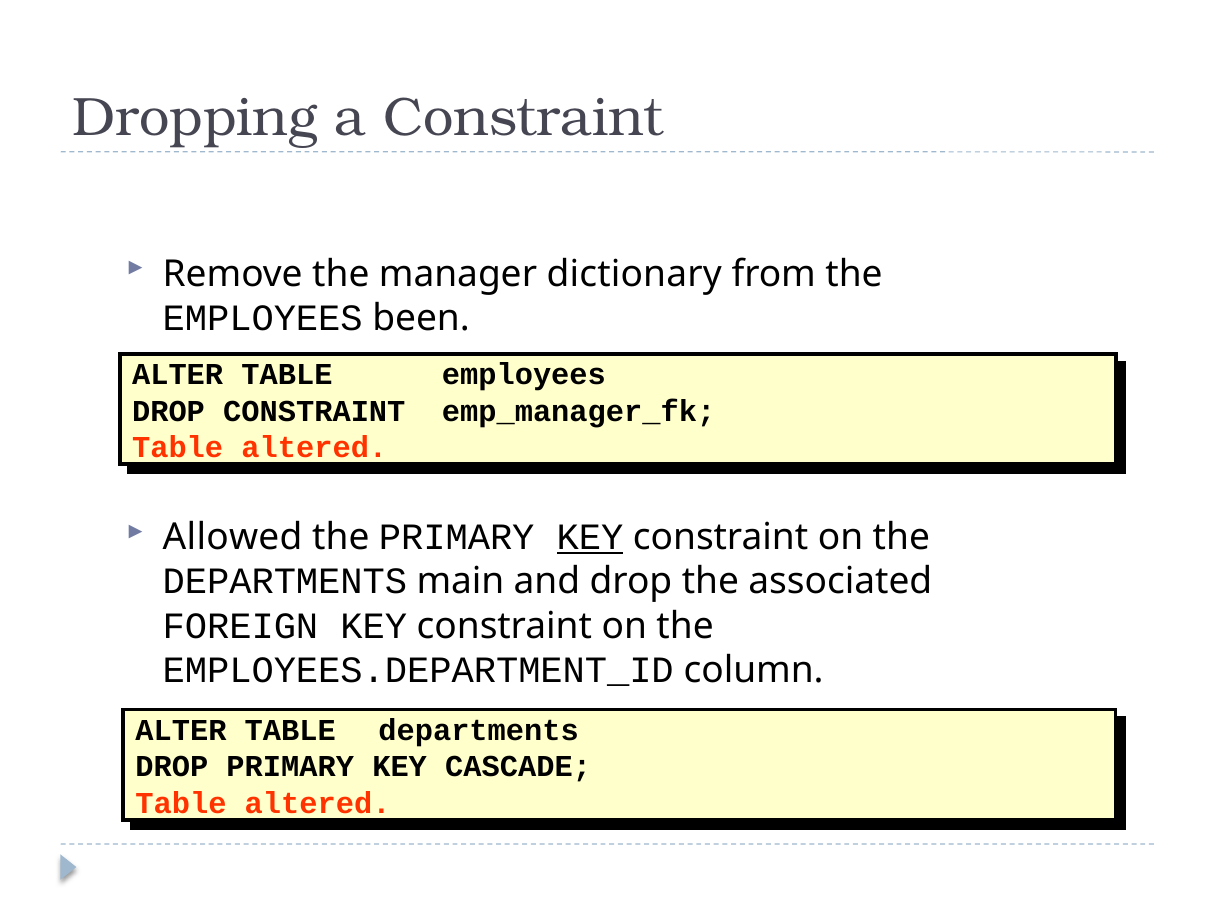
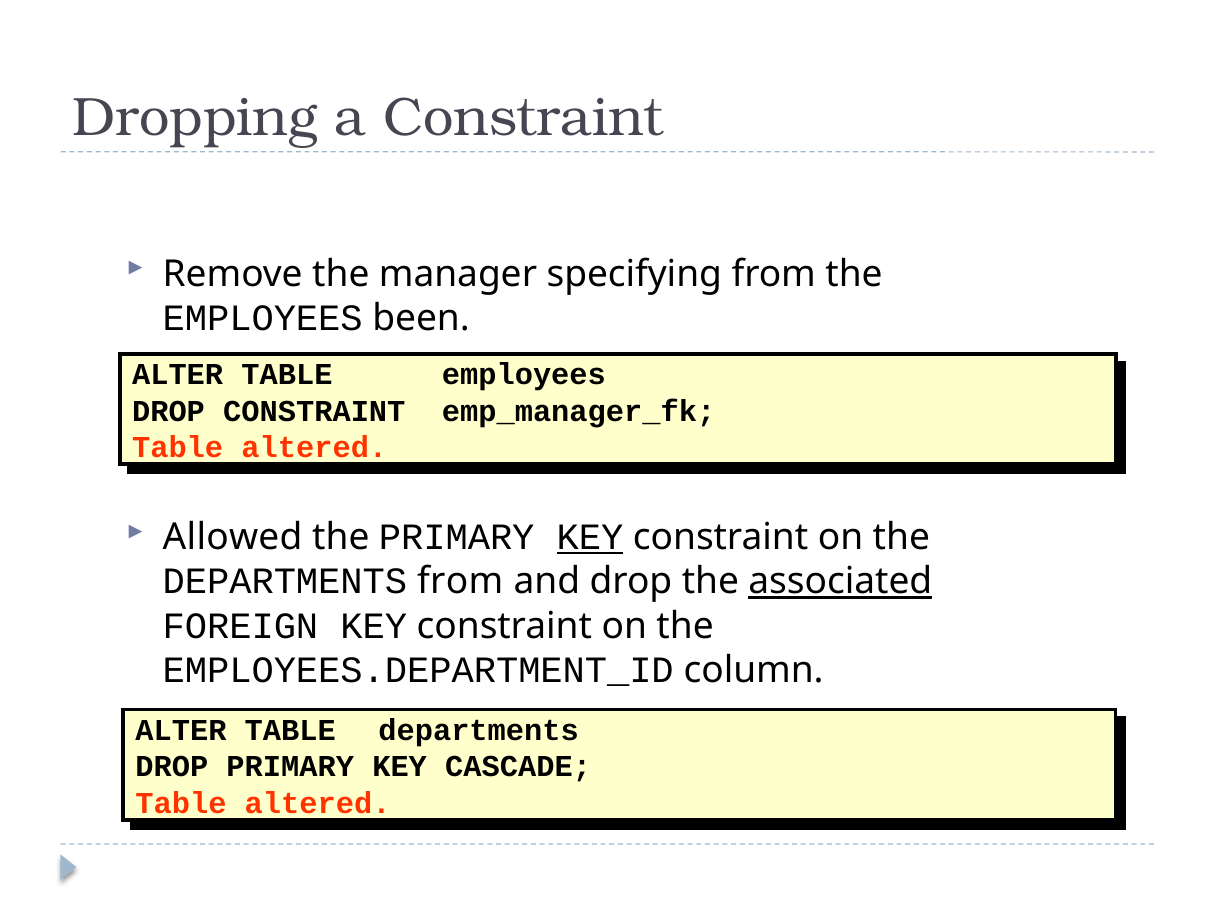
dictionary: dictionary -> specifying
DEPARTMENTS main: main -> from
associated underline: none -> present
